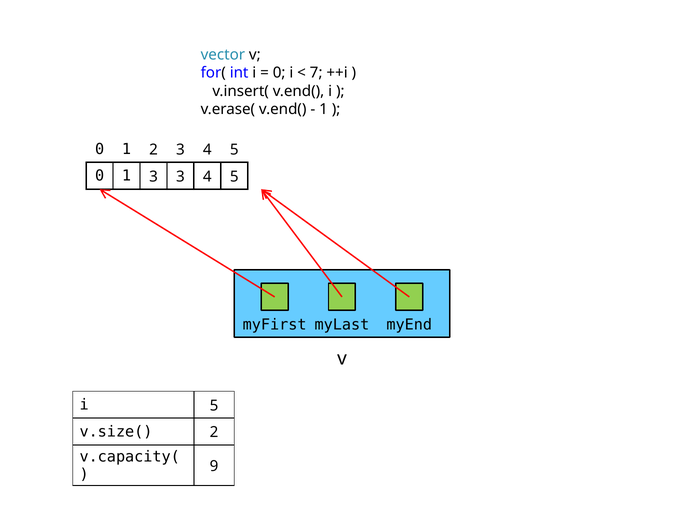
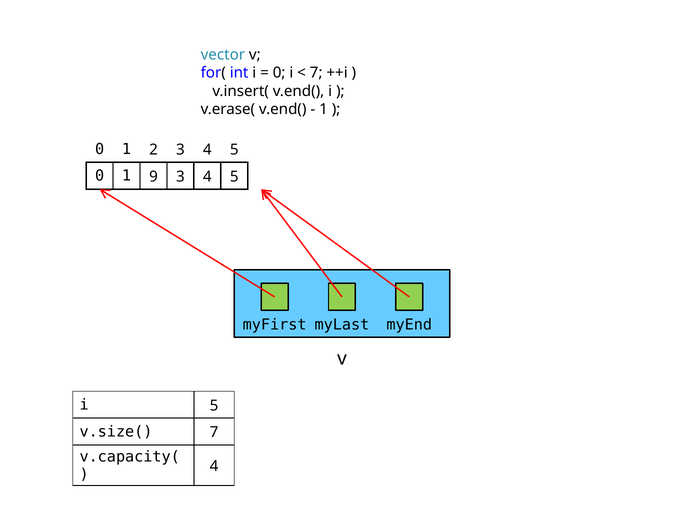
1 3: 3 -> 9
v.size( 2: 2 -> 7
9 at (214, 466): 9 -> 4
